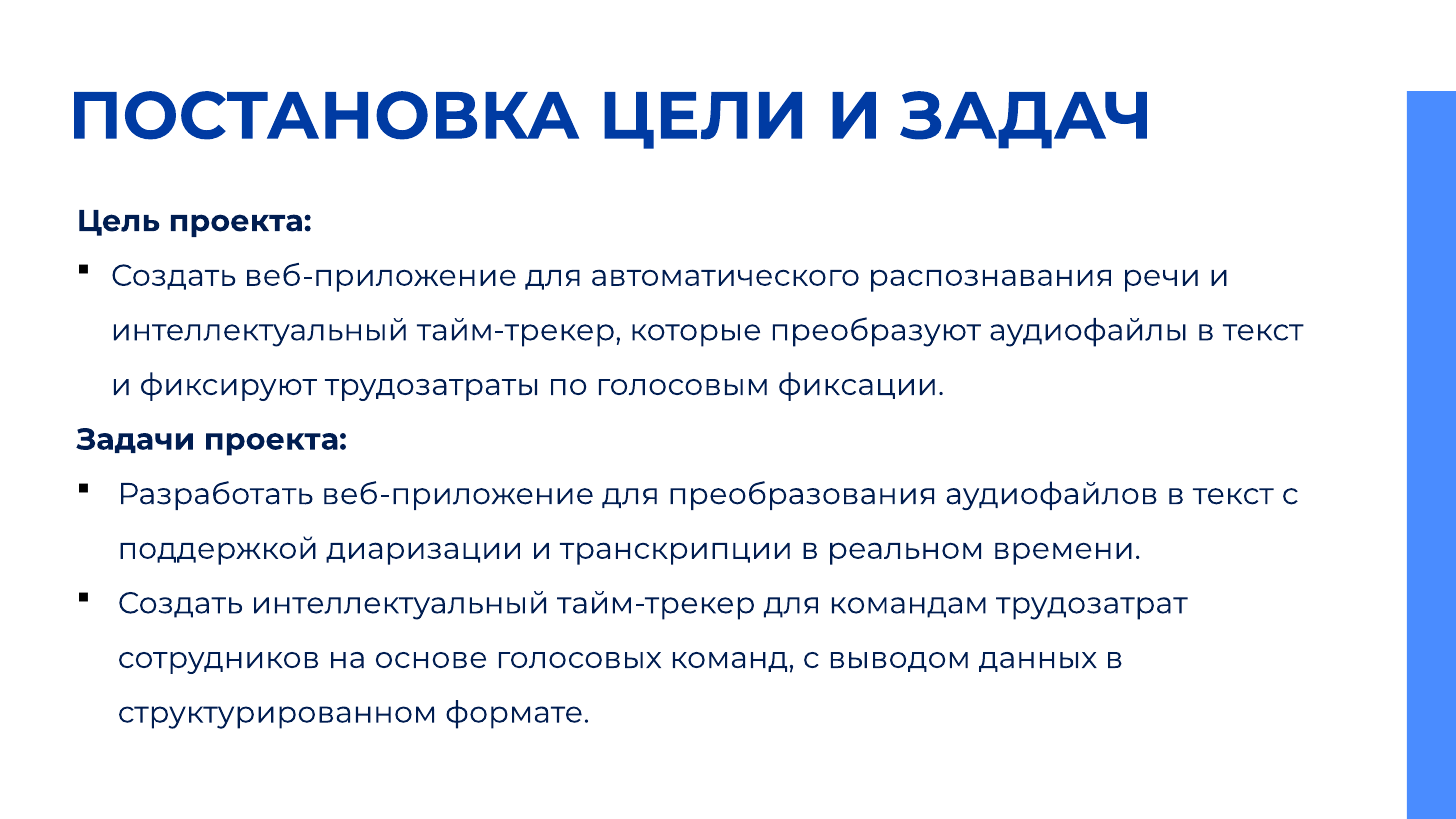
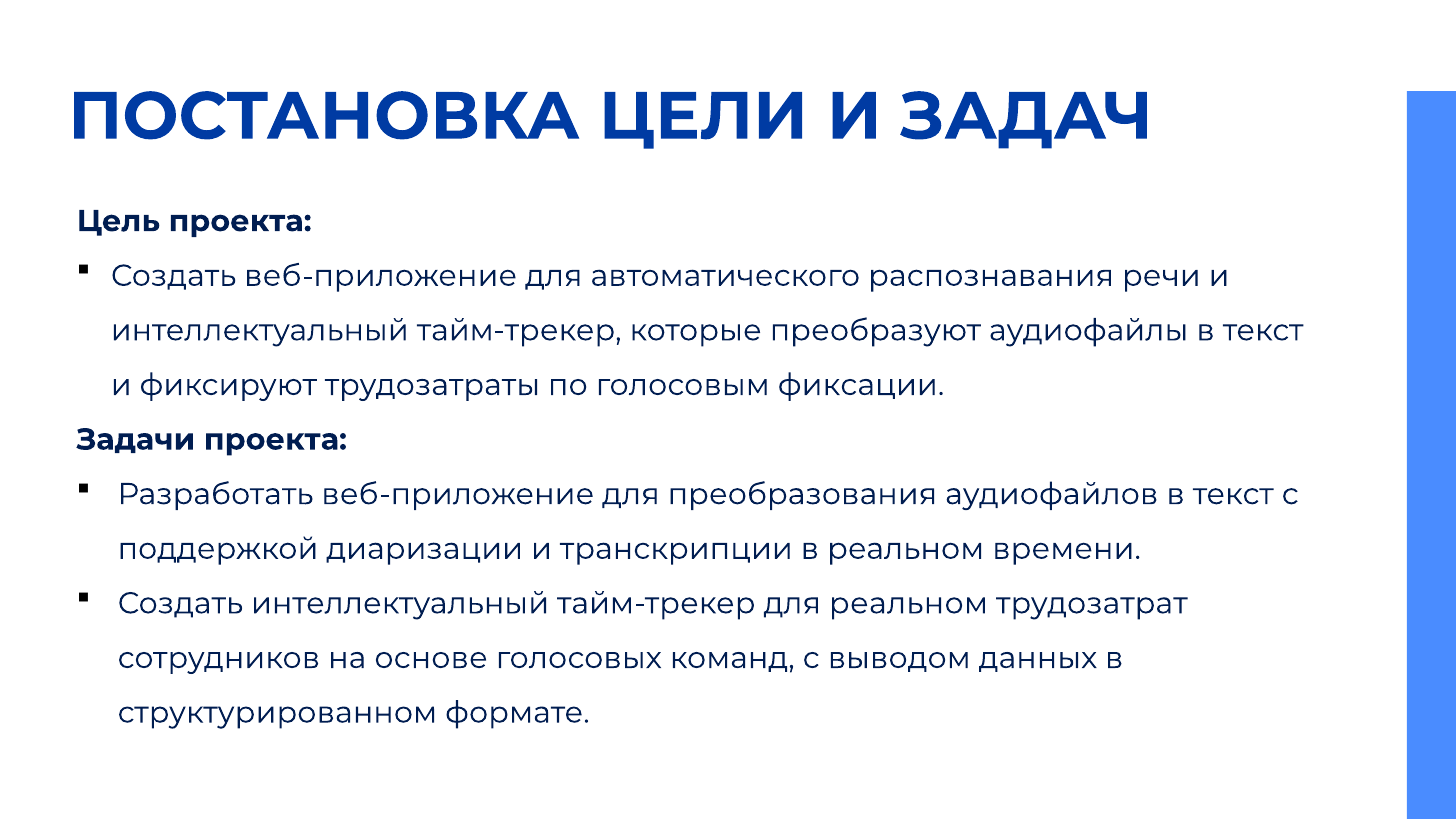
для командам: командам -> реальном
